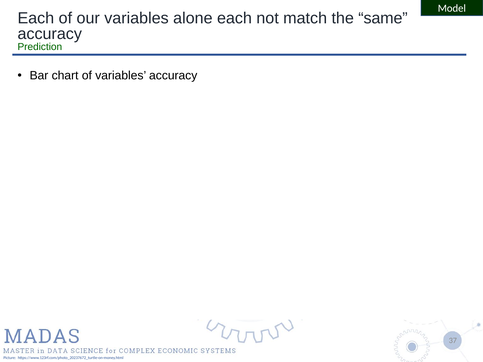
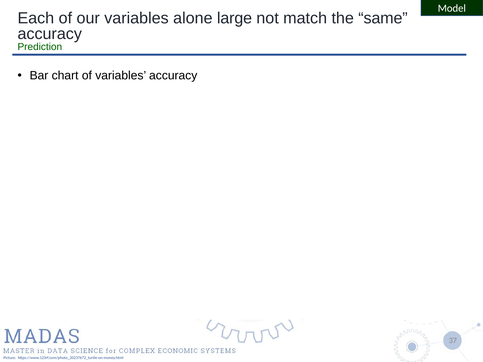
alone each: each -> large
